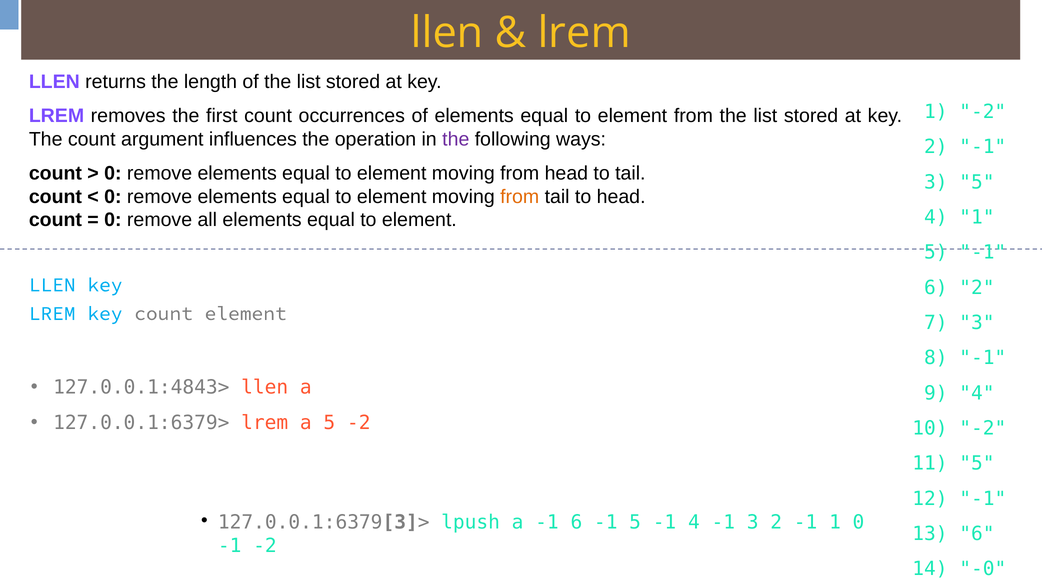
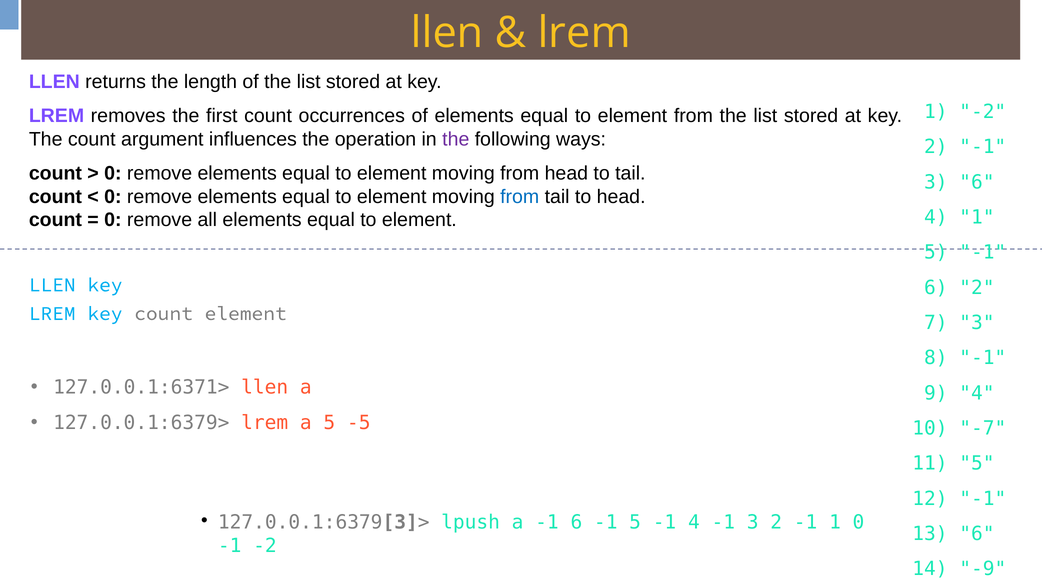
3 5: 5 -> 6
from at (520, 197) colour: orange -> blue
127.0.0.1:4843>: 127.0.0.1:4843> -> 127.0.0.1:6371>
5 -2: -2 -> -5
10 -2: -2 -> -7
-0: -0 -> -9
